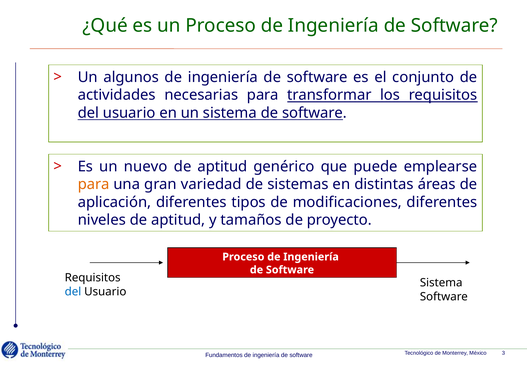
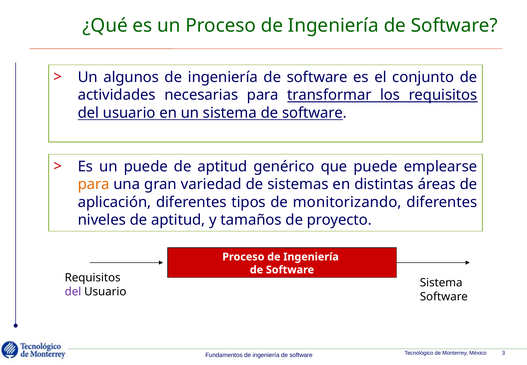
un nuevo: nuevo -> puede
modificaciones: modificaciones -> monitorizando
del at (73, 291) colour: blue -> purple
